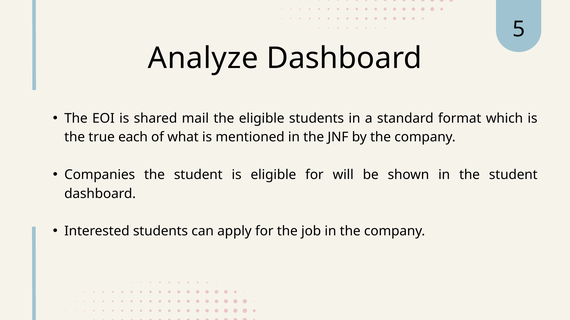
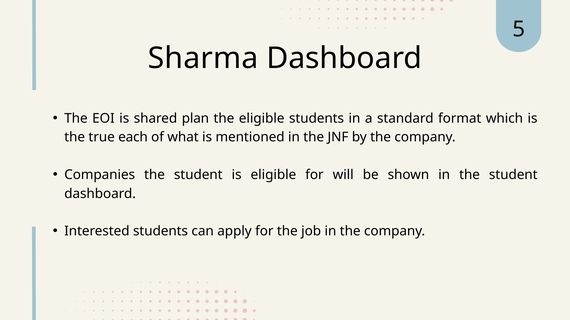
Analyze: Analyze -> Sharma
mail: mail -> plan
